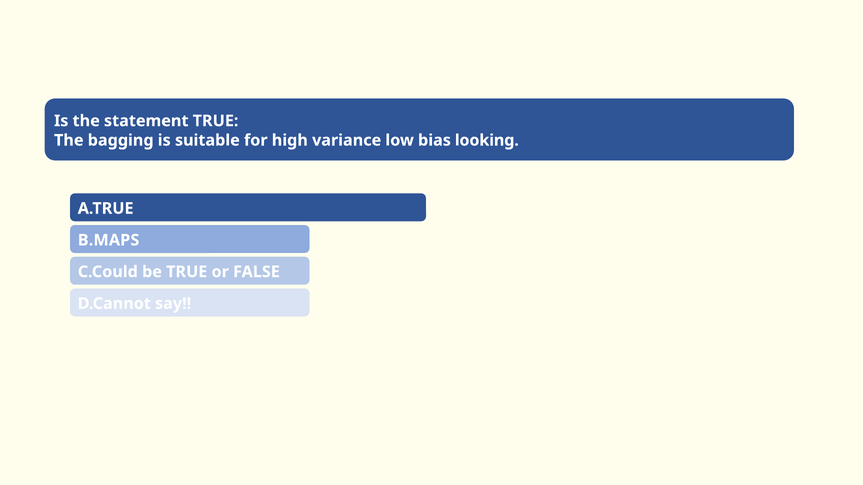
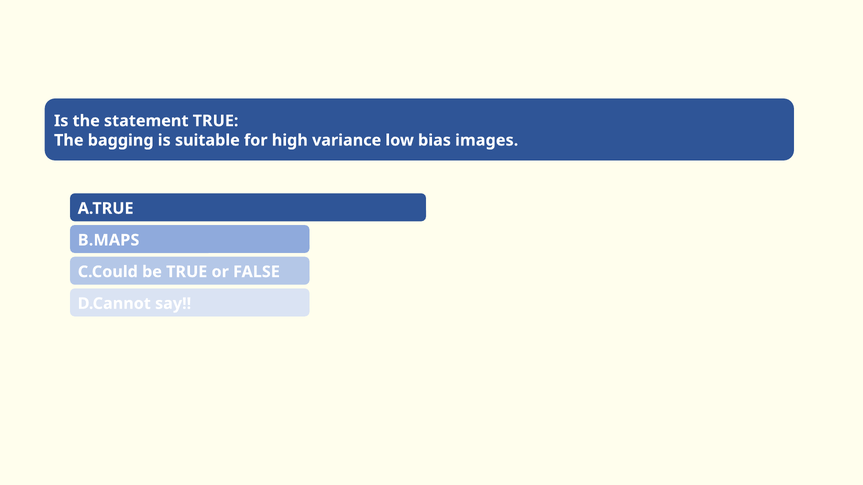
looking: looking -> images
